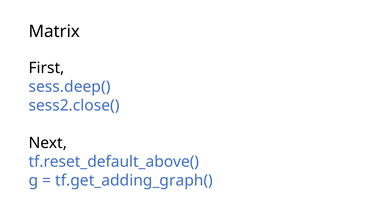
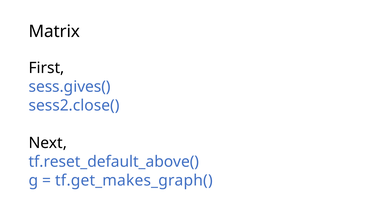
sess.deep(: sess.deep( -> sess.gives(
tf.get_adding_graph(: tf.get_adding_graph( -> tf.get_makes_graph(
